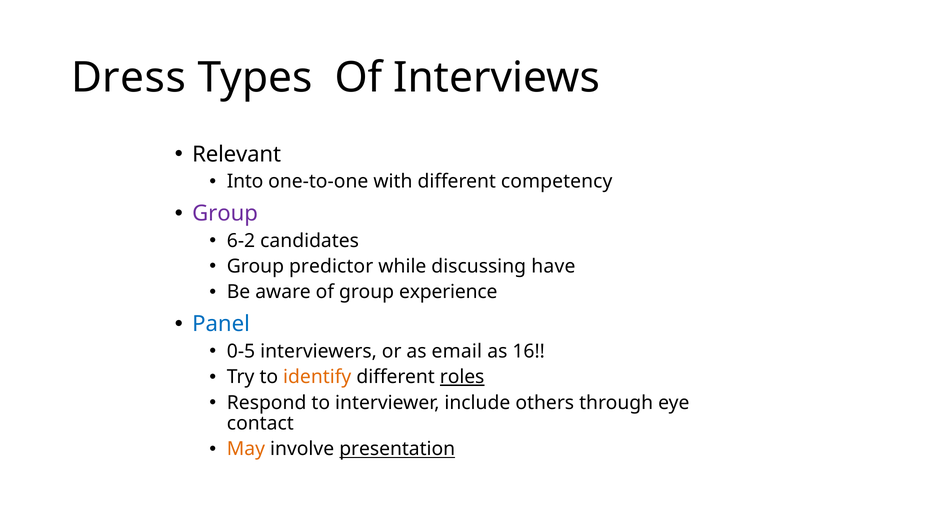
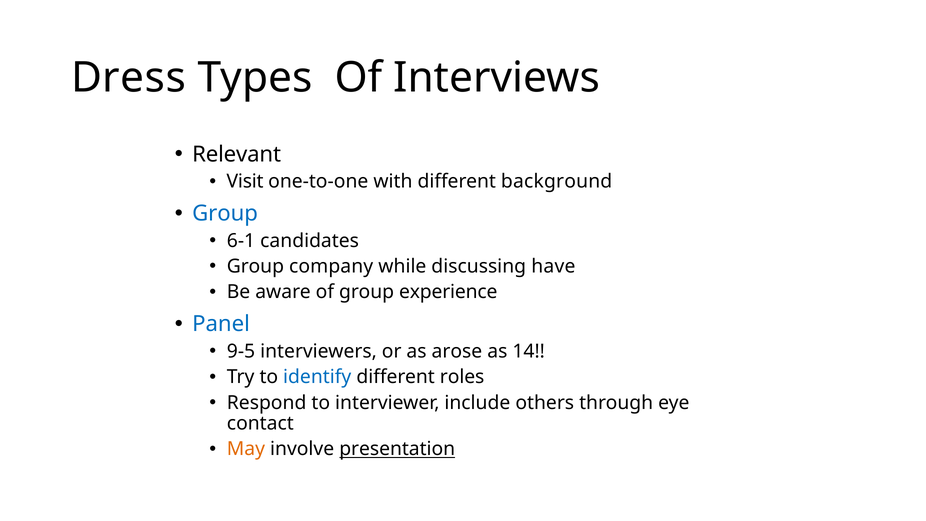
Into: Into -> Visit
competency: competency -> background
Group at (225, 213) colour: purple -> blue
6-2: 6-2 -> 6-1
predictor: predictor -> company
0-5: 0-5 -> 9-5
email: email -> arose
16: 16 -> 14
identify colour: orange -> blue
roles underline: present -> none
